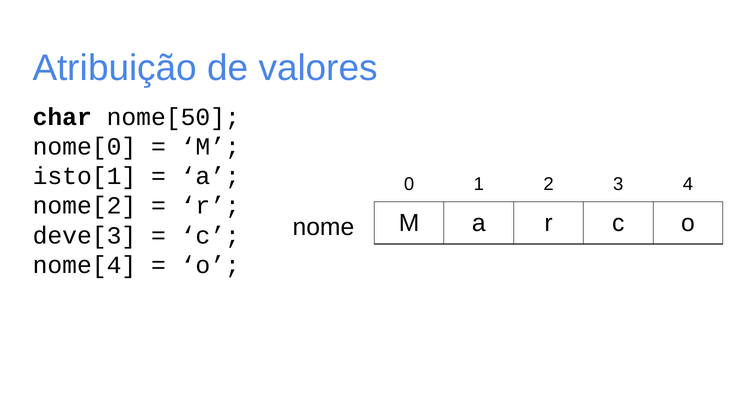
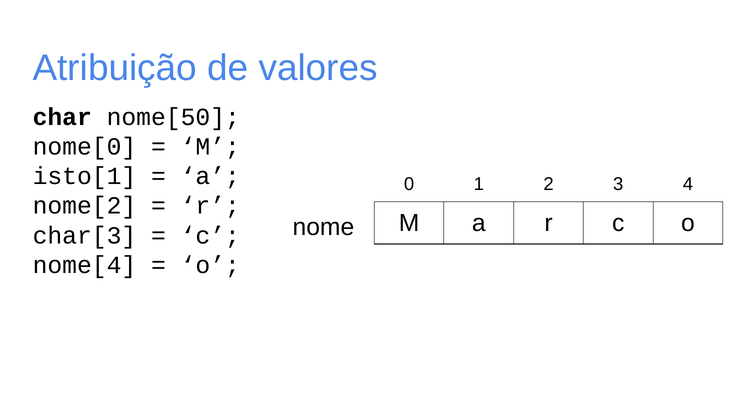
deve[3: deve[3 -> char[3
